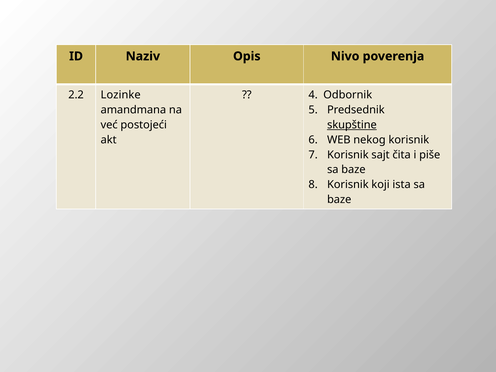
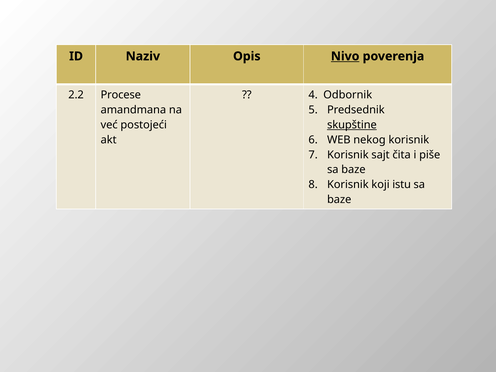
Nivo underline: none -> present
Lozinke: Lozinke -> Procese
ista: ista -> istu
